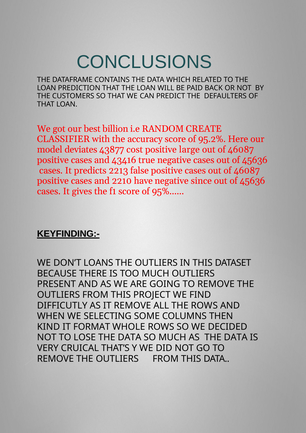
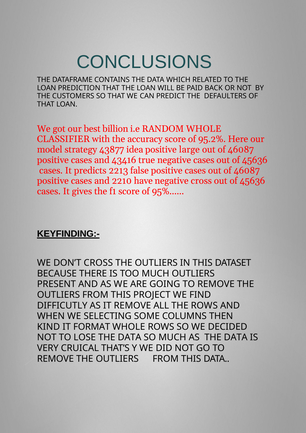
RANDOM CREATE: CREATE -> WHOLE
deviates: deviates -> strategy
cost: cost -> idea
negative since: since -> cross
DON’T LOANS: LOANS -> CROSS
